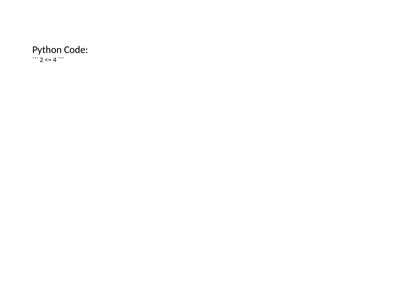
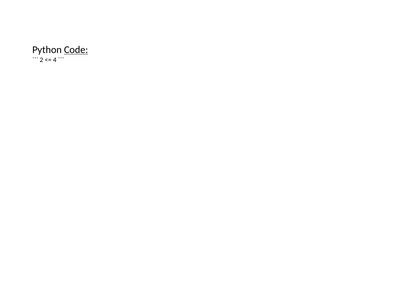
Code underline: none -> present
